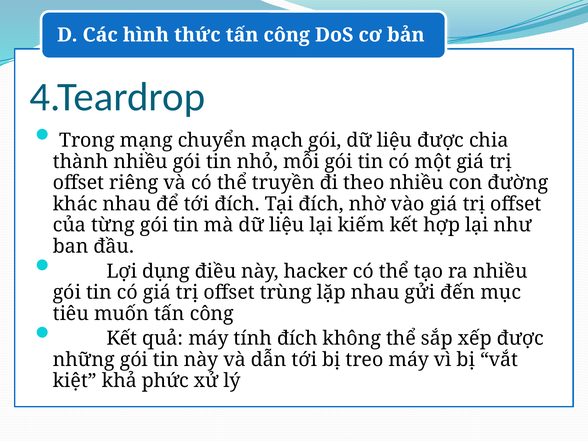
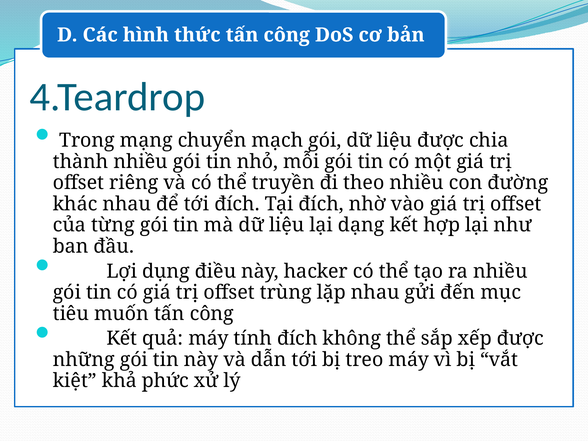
kiếm: kiếm -> dạng
